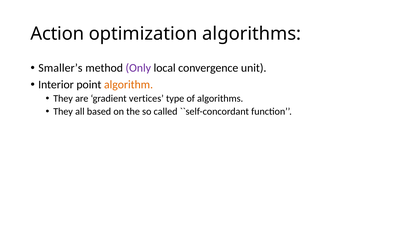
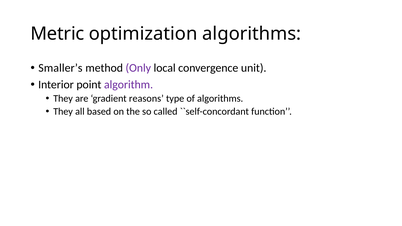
Action: Action -> Metric
algorithm colour: orange -> purple
vertices: vertices -> reasons
